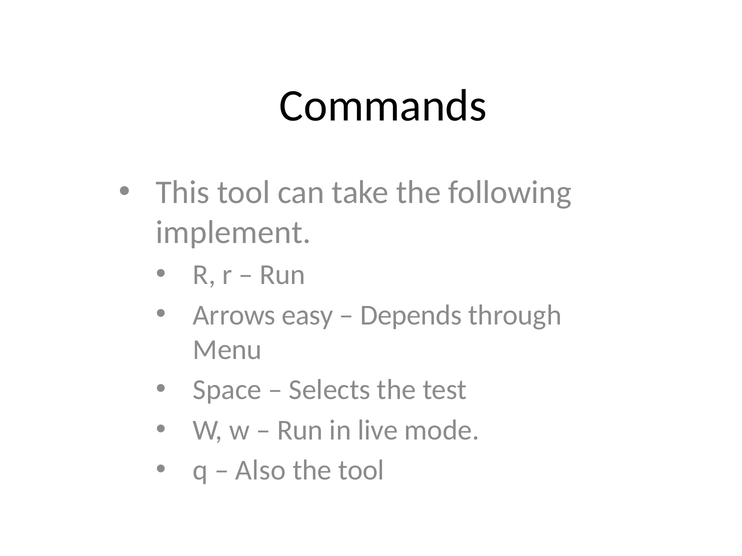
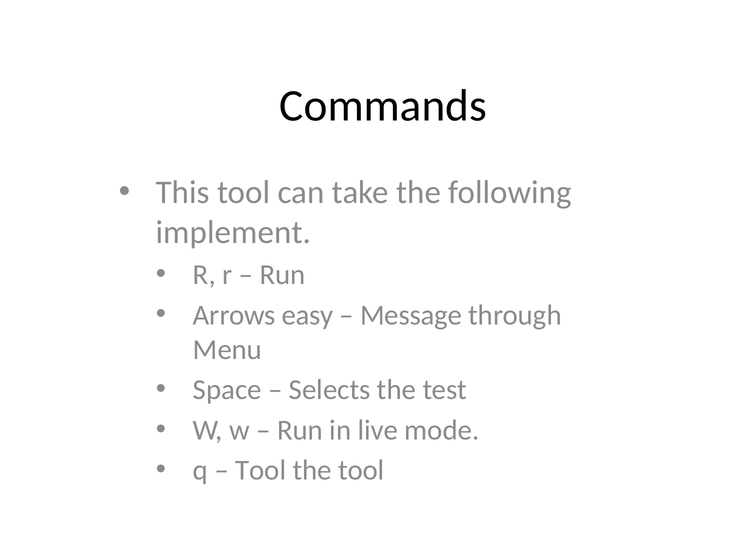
Depends: Depends -> Message
Also at (261, 471): Also -> Tool
